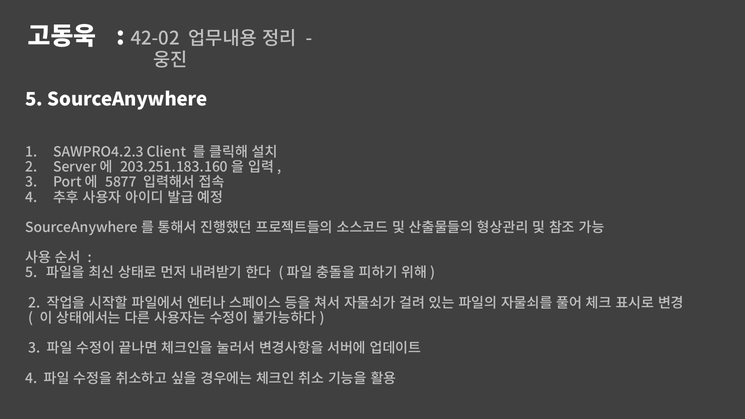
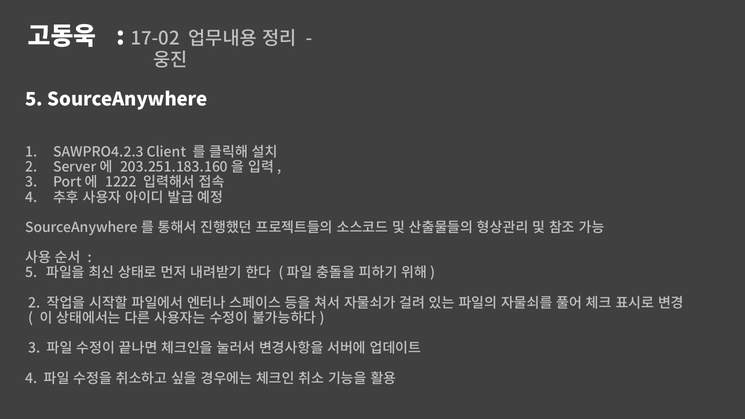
42-02: 42-02 -> 17-02
5877: 5877 -> 1222
